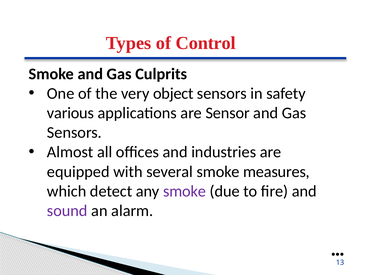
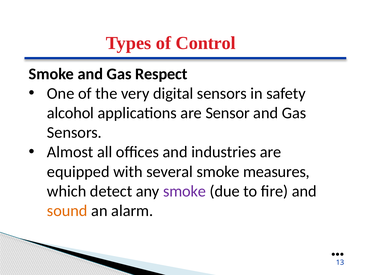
Culprits: Culprits -> Respect
object: object -> digital
various: various -> alcohol
sound colour: purple -> orange
